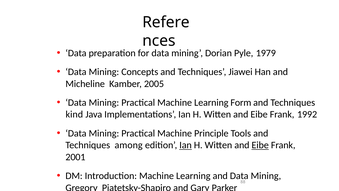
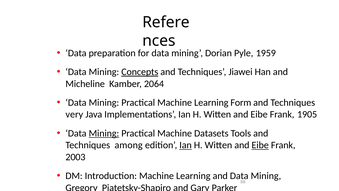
1979: 1979 -> 1959
Concepts underline: none -> present
2005: 2005 -> 2064
kind: kind -> very
1992: 1992 -> 1905
Mining at (104, 133) underline: none -> present
Principle: Principle -> Datasets
2001: 2001 -> 2003
